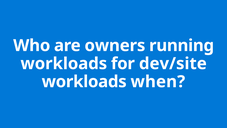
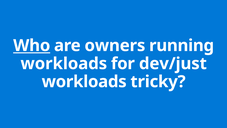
Who underline: none -> present
dev/site: dev/site -> dev/just
when: when -> tricky
